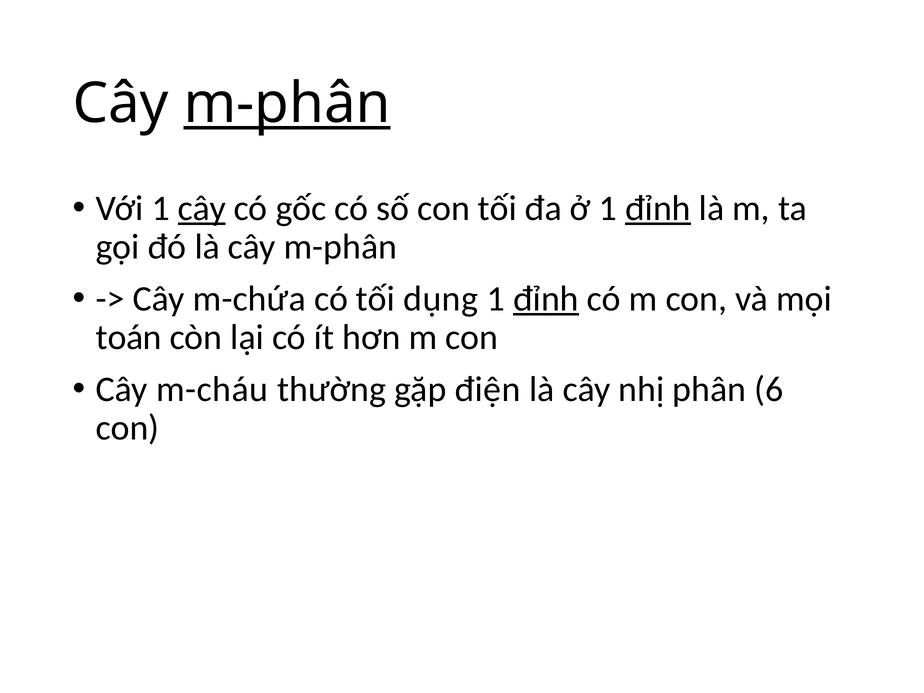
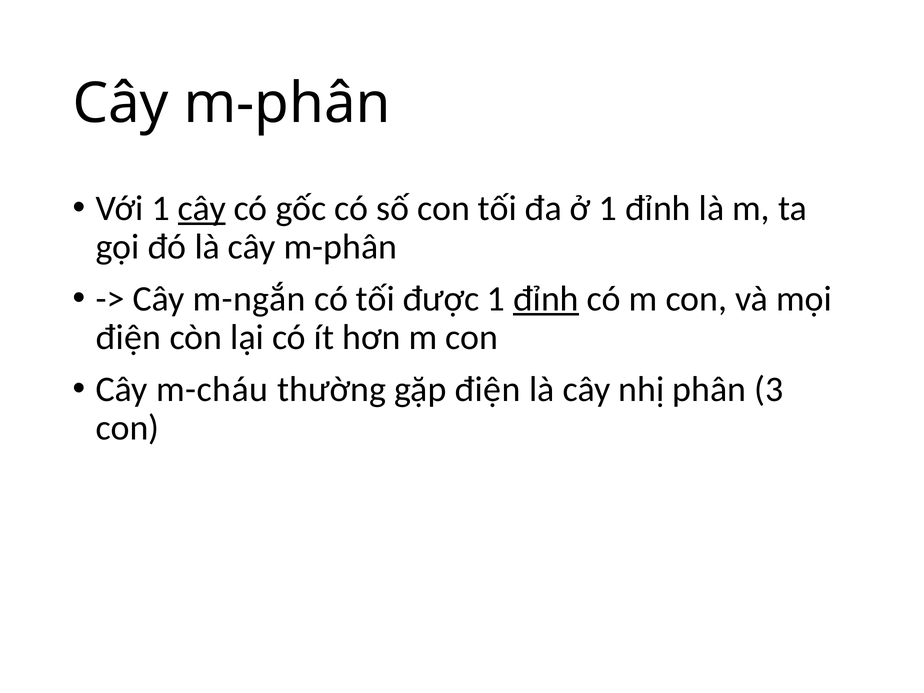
m-phân at (287, 103) underline: present -> none
đỉnh at (658, 208) underline: present -> none
m-chứa: m-chứa -> m-ngắn
dụng: dụng -> được
toán at (129, 338): toán -> điện
6: 6 -> 3
